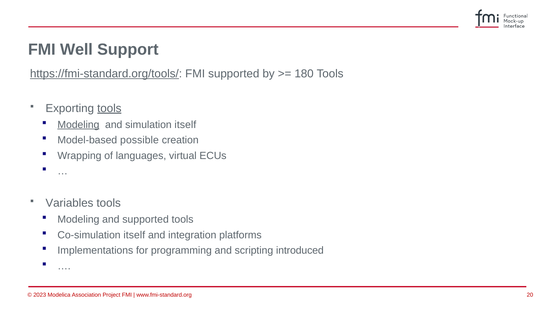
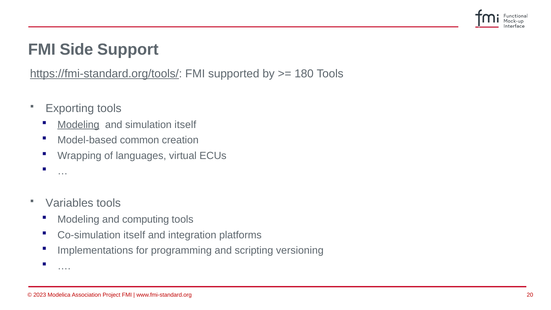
Well: Well -> Side
tools at (109, 108) underline: present -> none
possible: possible -> common
and supported: supported -> computing
introduced: introduced -> versioning
